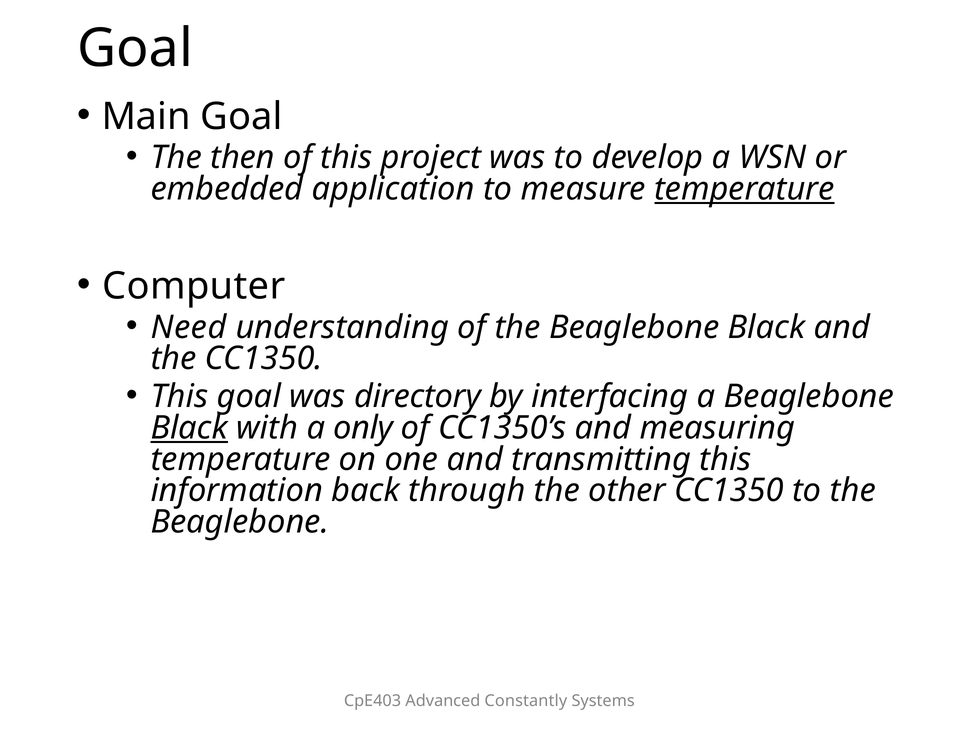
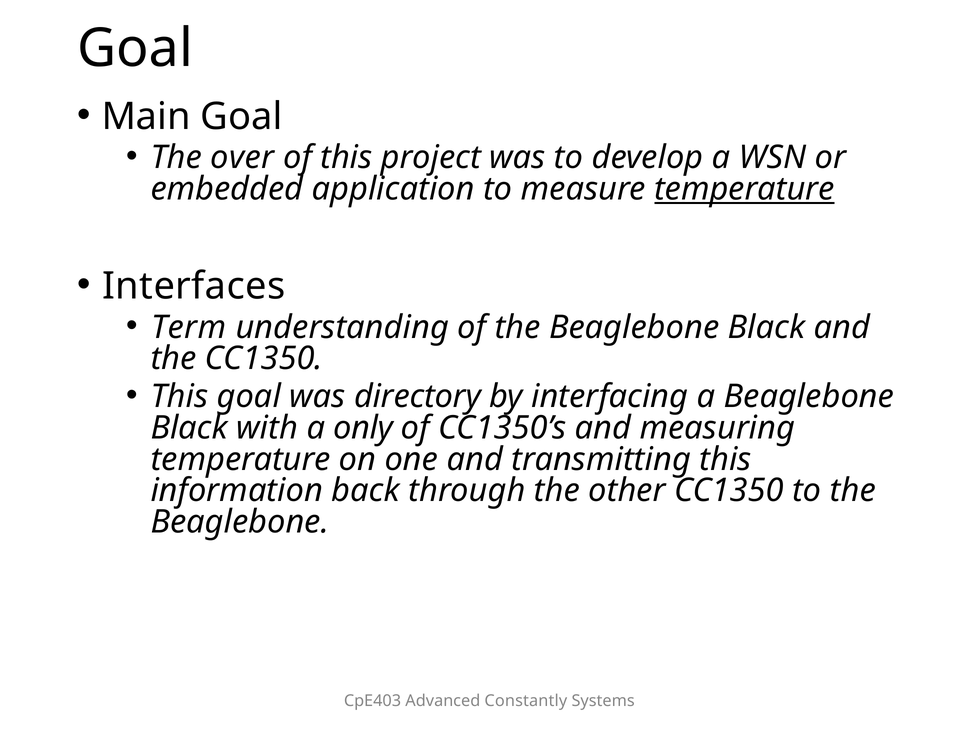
then: then -> over
Computer: Computer -> Interfaces
Need: Need -> Term
Black at (189, 428) underline: present -> none
